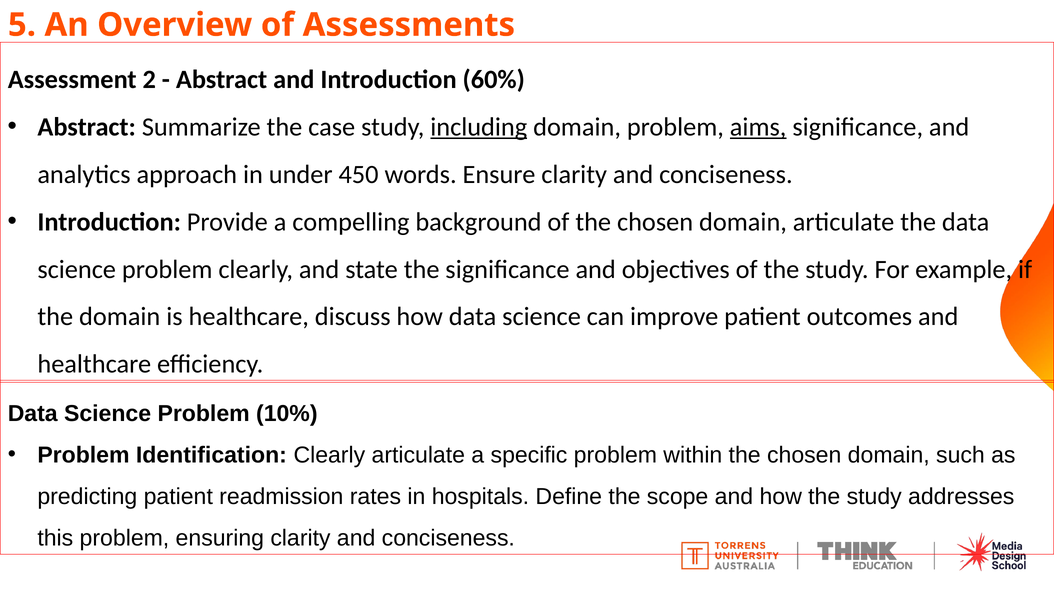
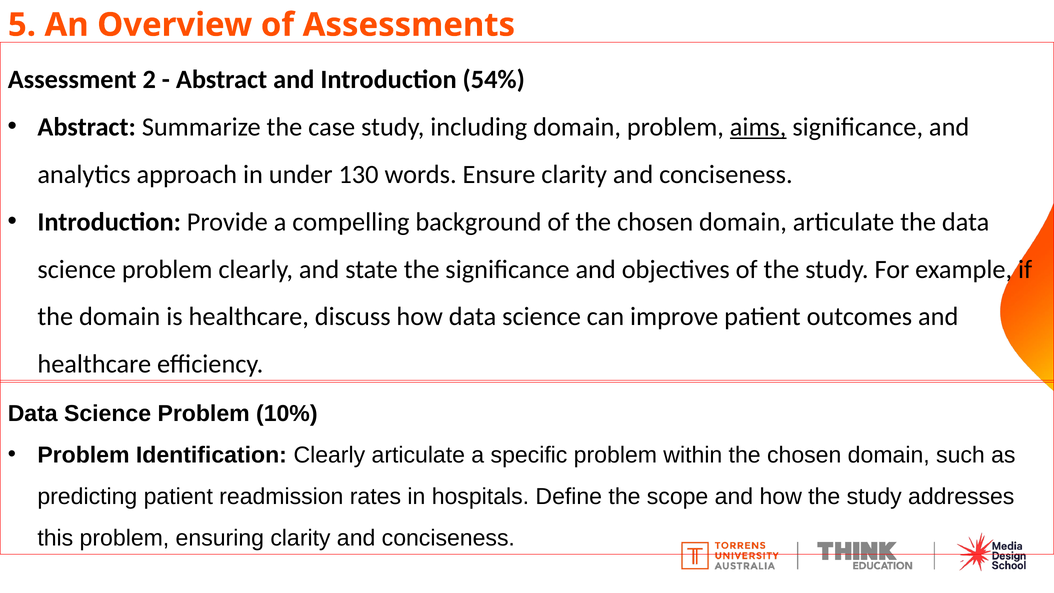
60%: 60% -> 54%
including underline: present -> none
450: 450 -> 130
